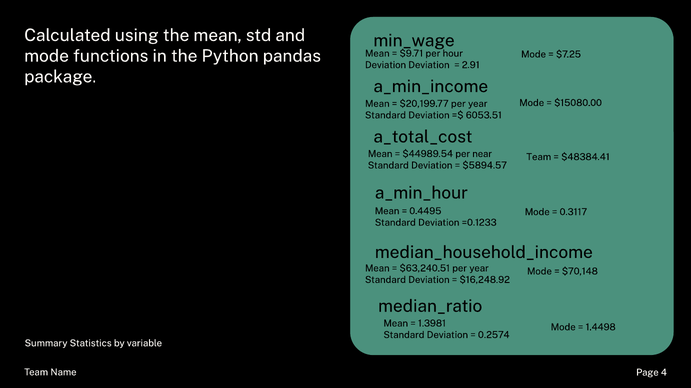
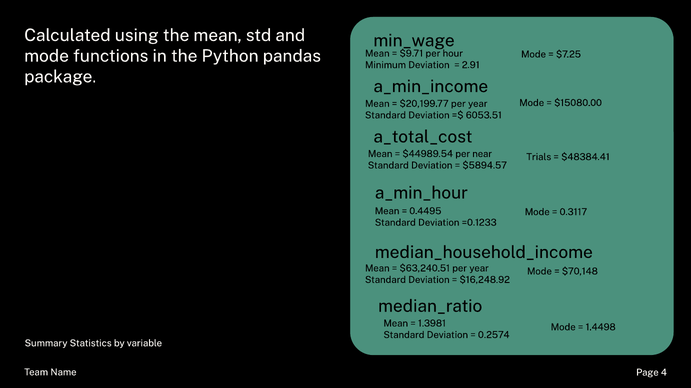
Deviation at (386, 65): Deviation -> Minimum
Team at (539, 157): Team -> Trials
